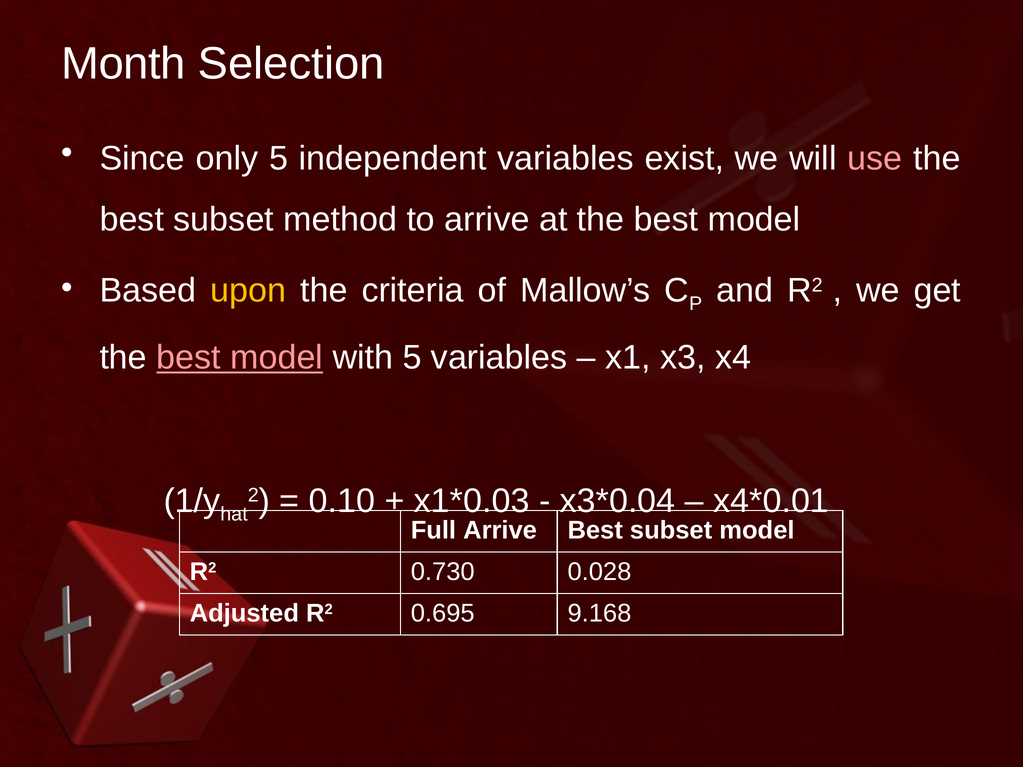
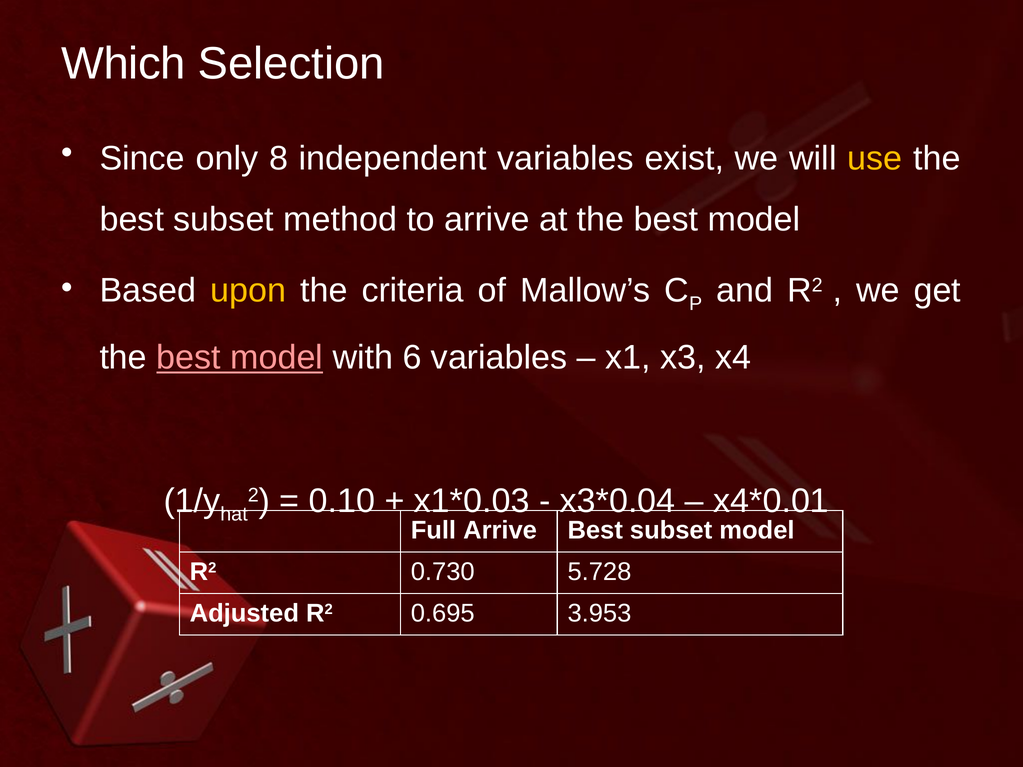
Month: Month -> Which
only 5: 5 -> 8
use colour: pink -> yellow
with 5: 5 -> 6
0.028: 0.028 -> 5.728
9.168: 9.168 -> 3.953
